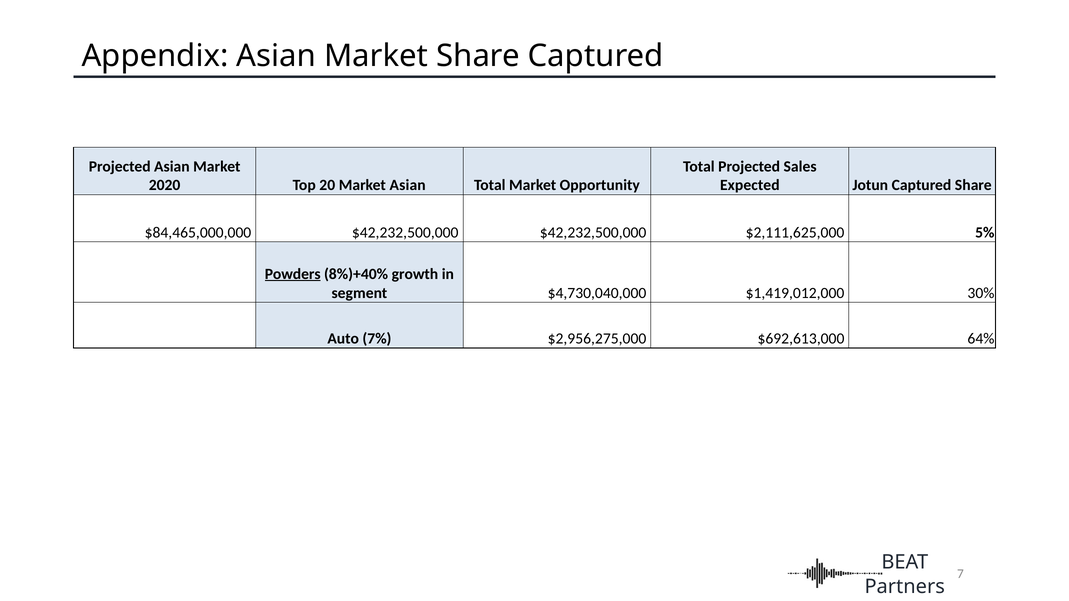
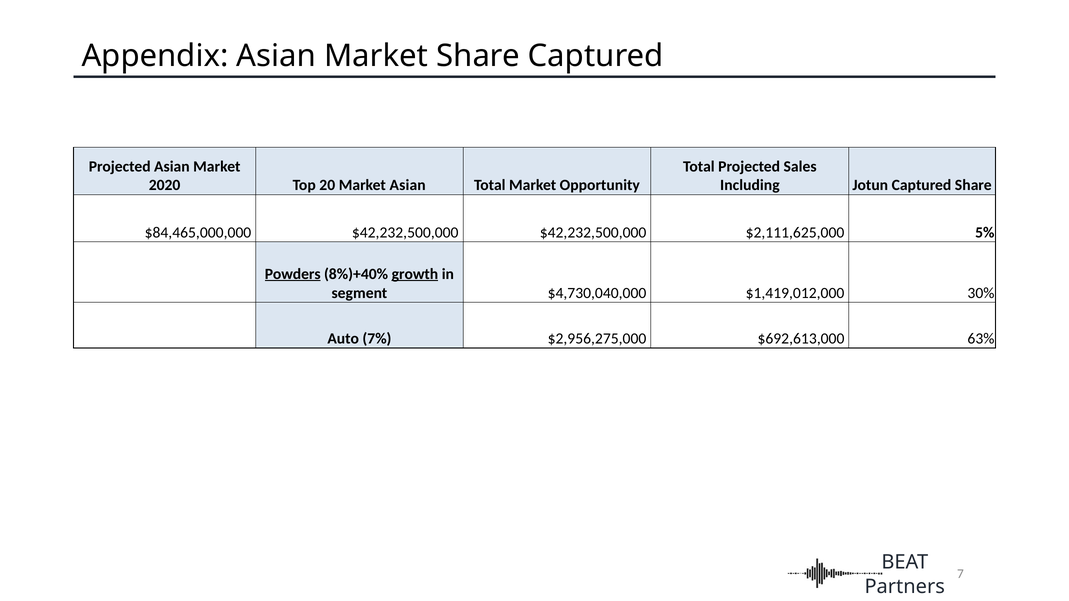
Expected: Expected -> Including
growth underline: none -> present
64%: 64% -> 63%
